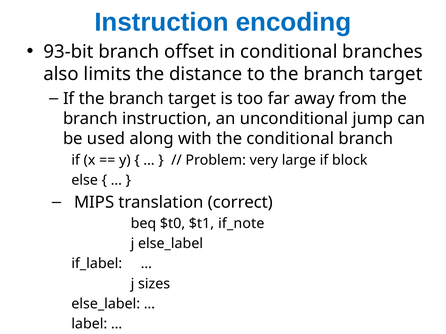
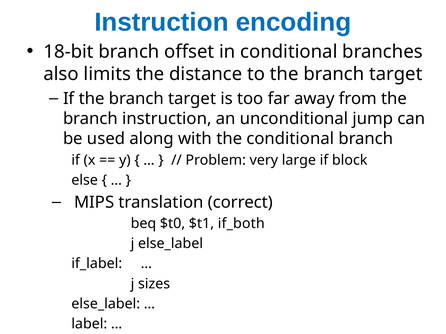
93-bit: 93-bit -> 18-bit
if_note: if_note -> if_both
